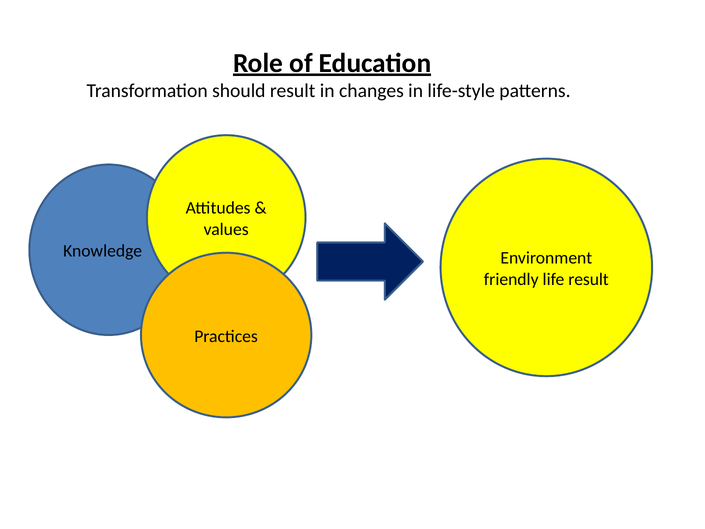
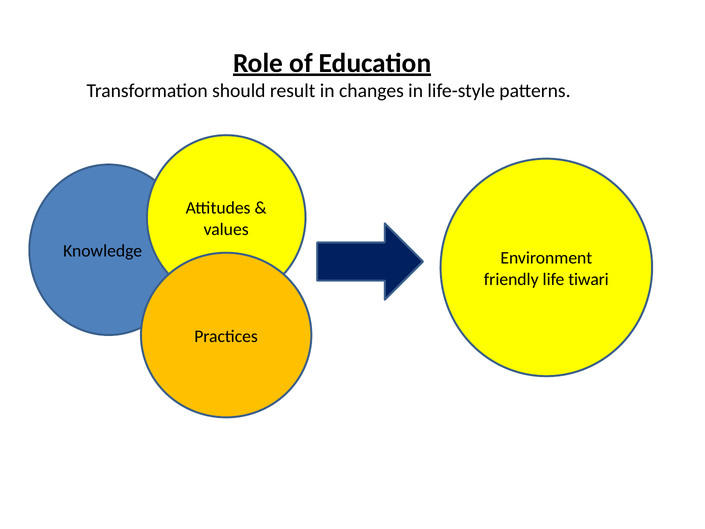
life result: result -> tiwari
